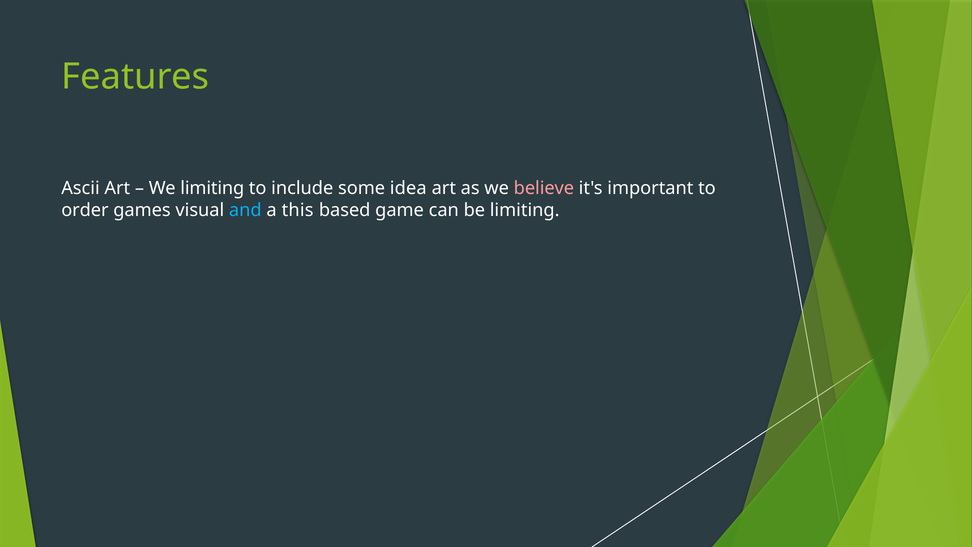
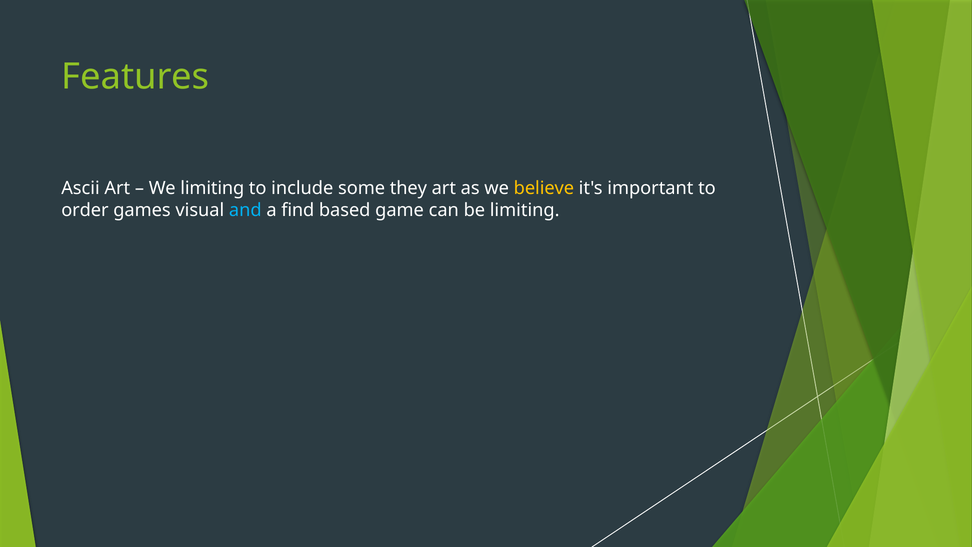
idea: idea -> they
believe colour: pink -> yellow
this: this -> find
